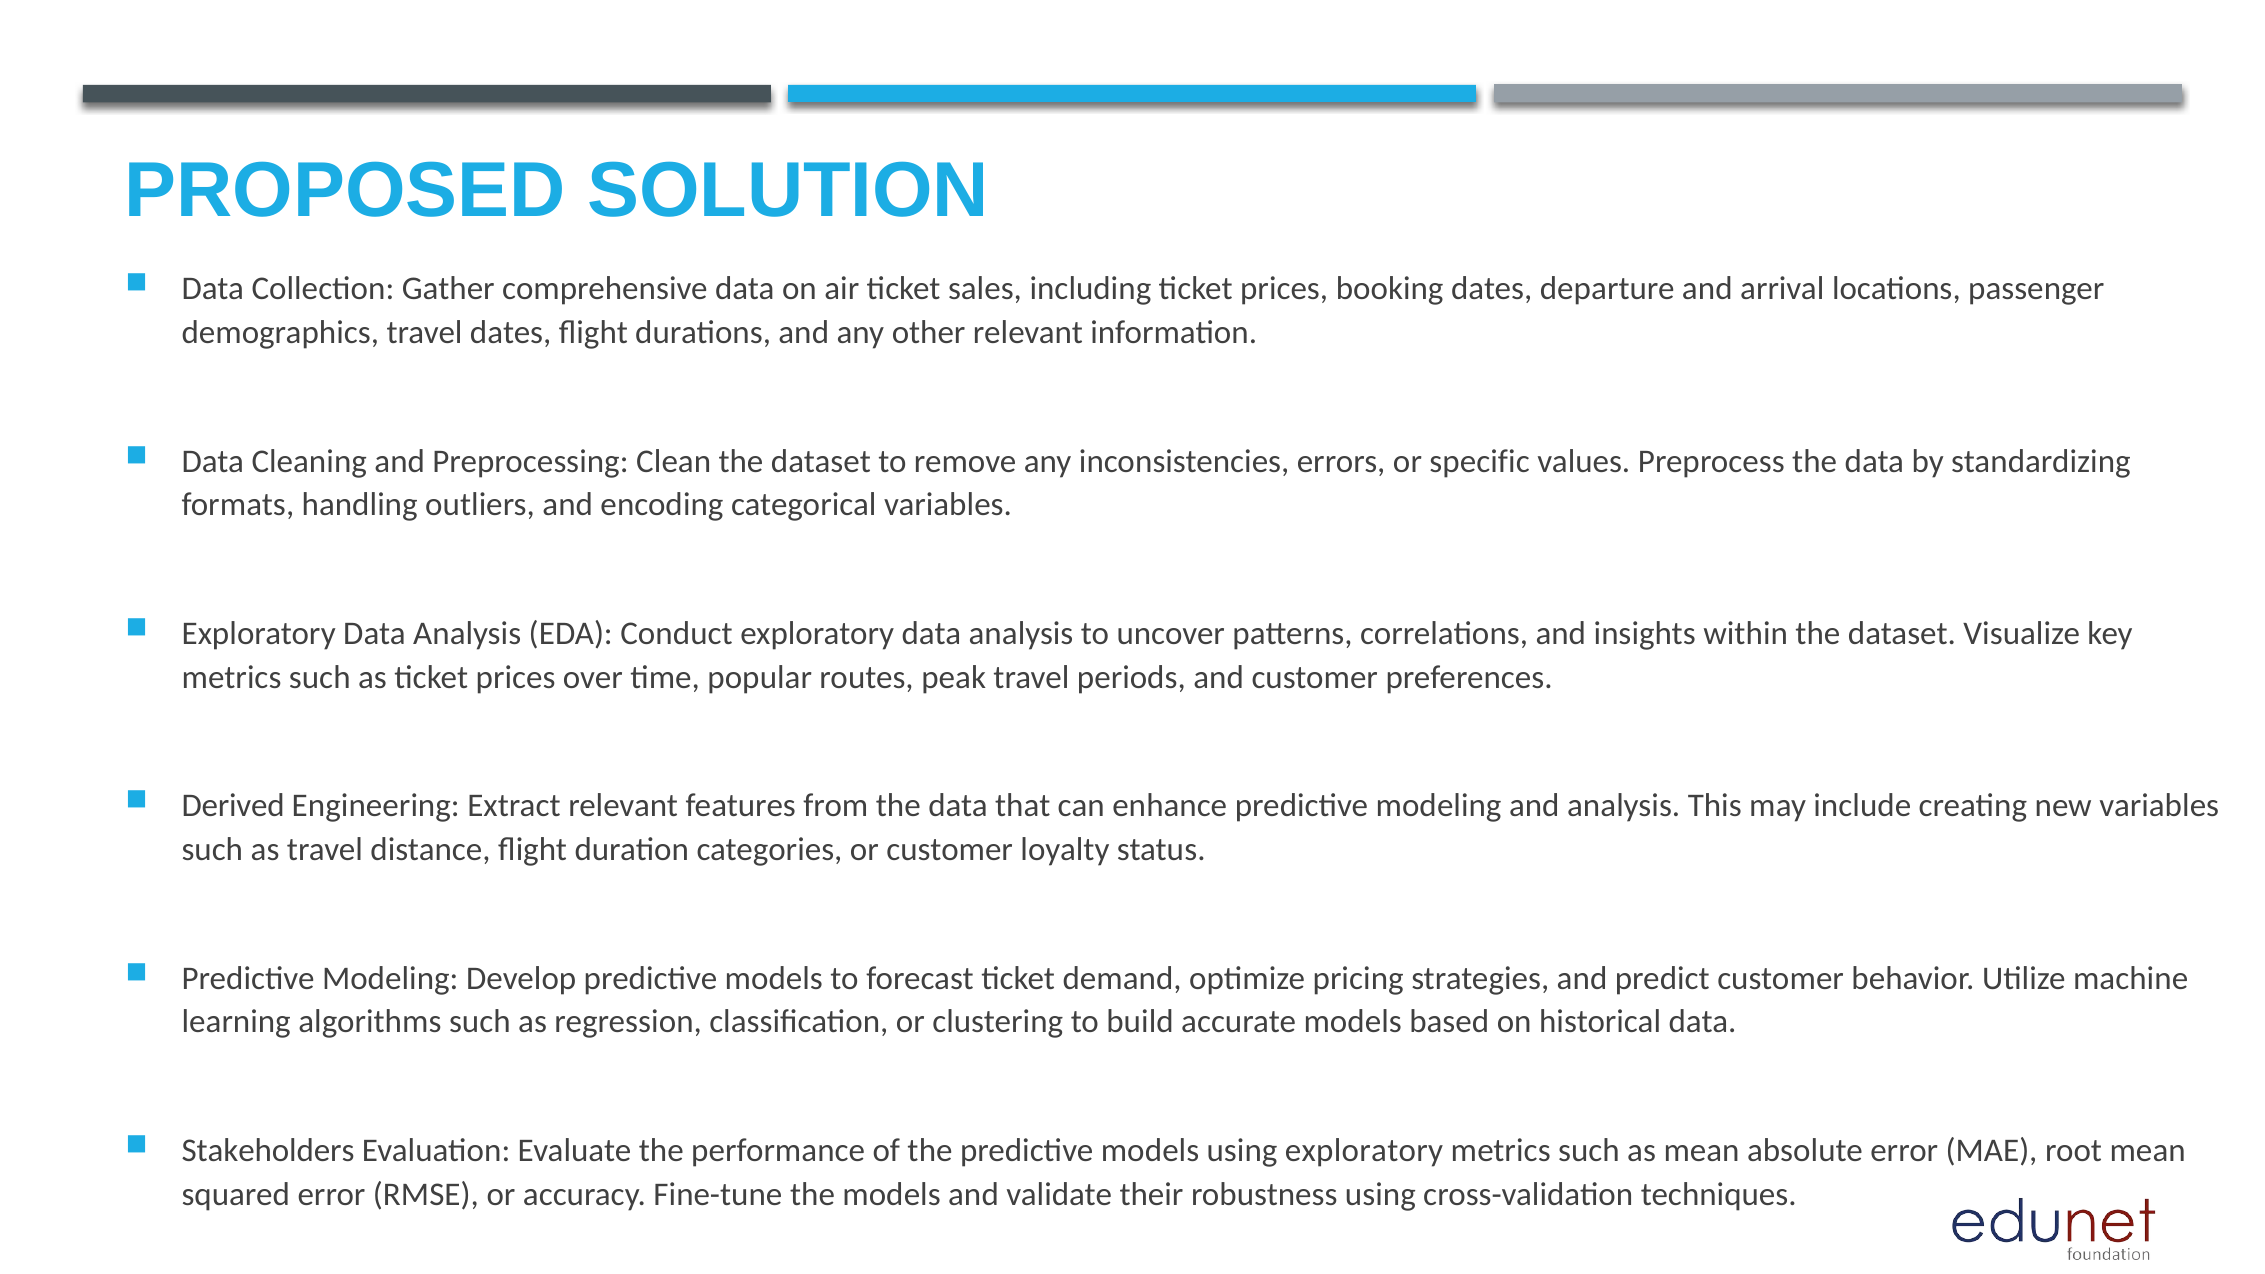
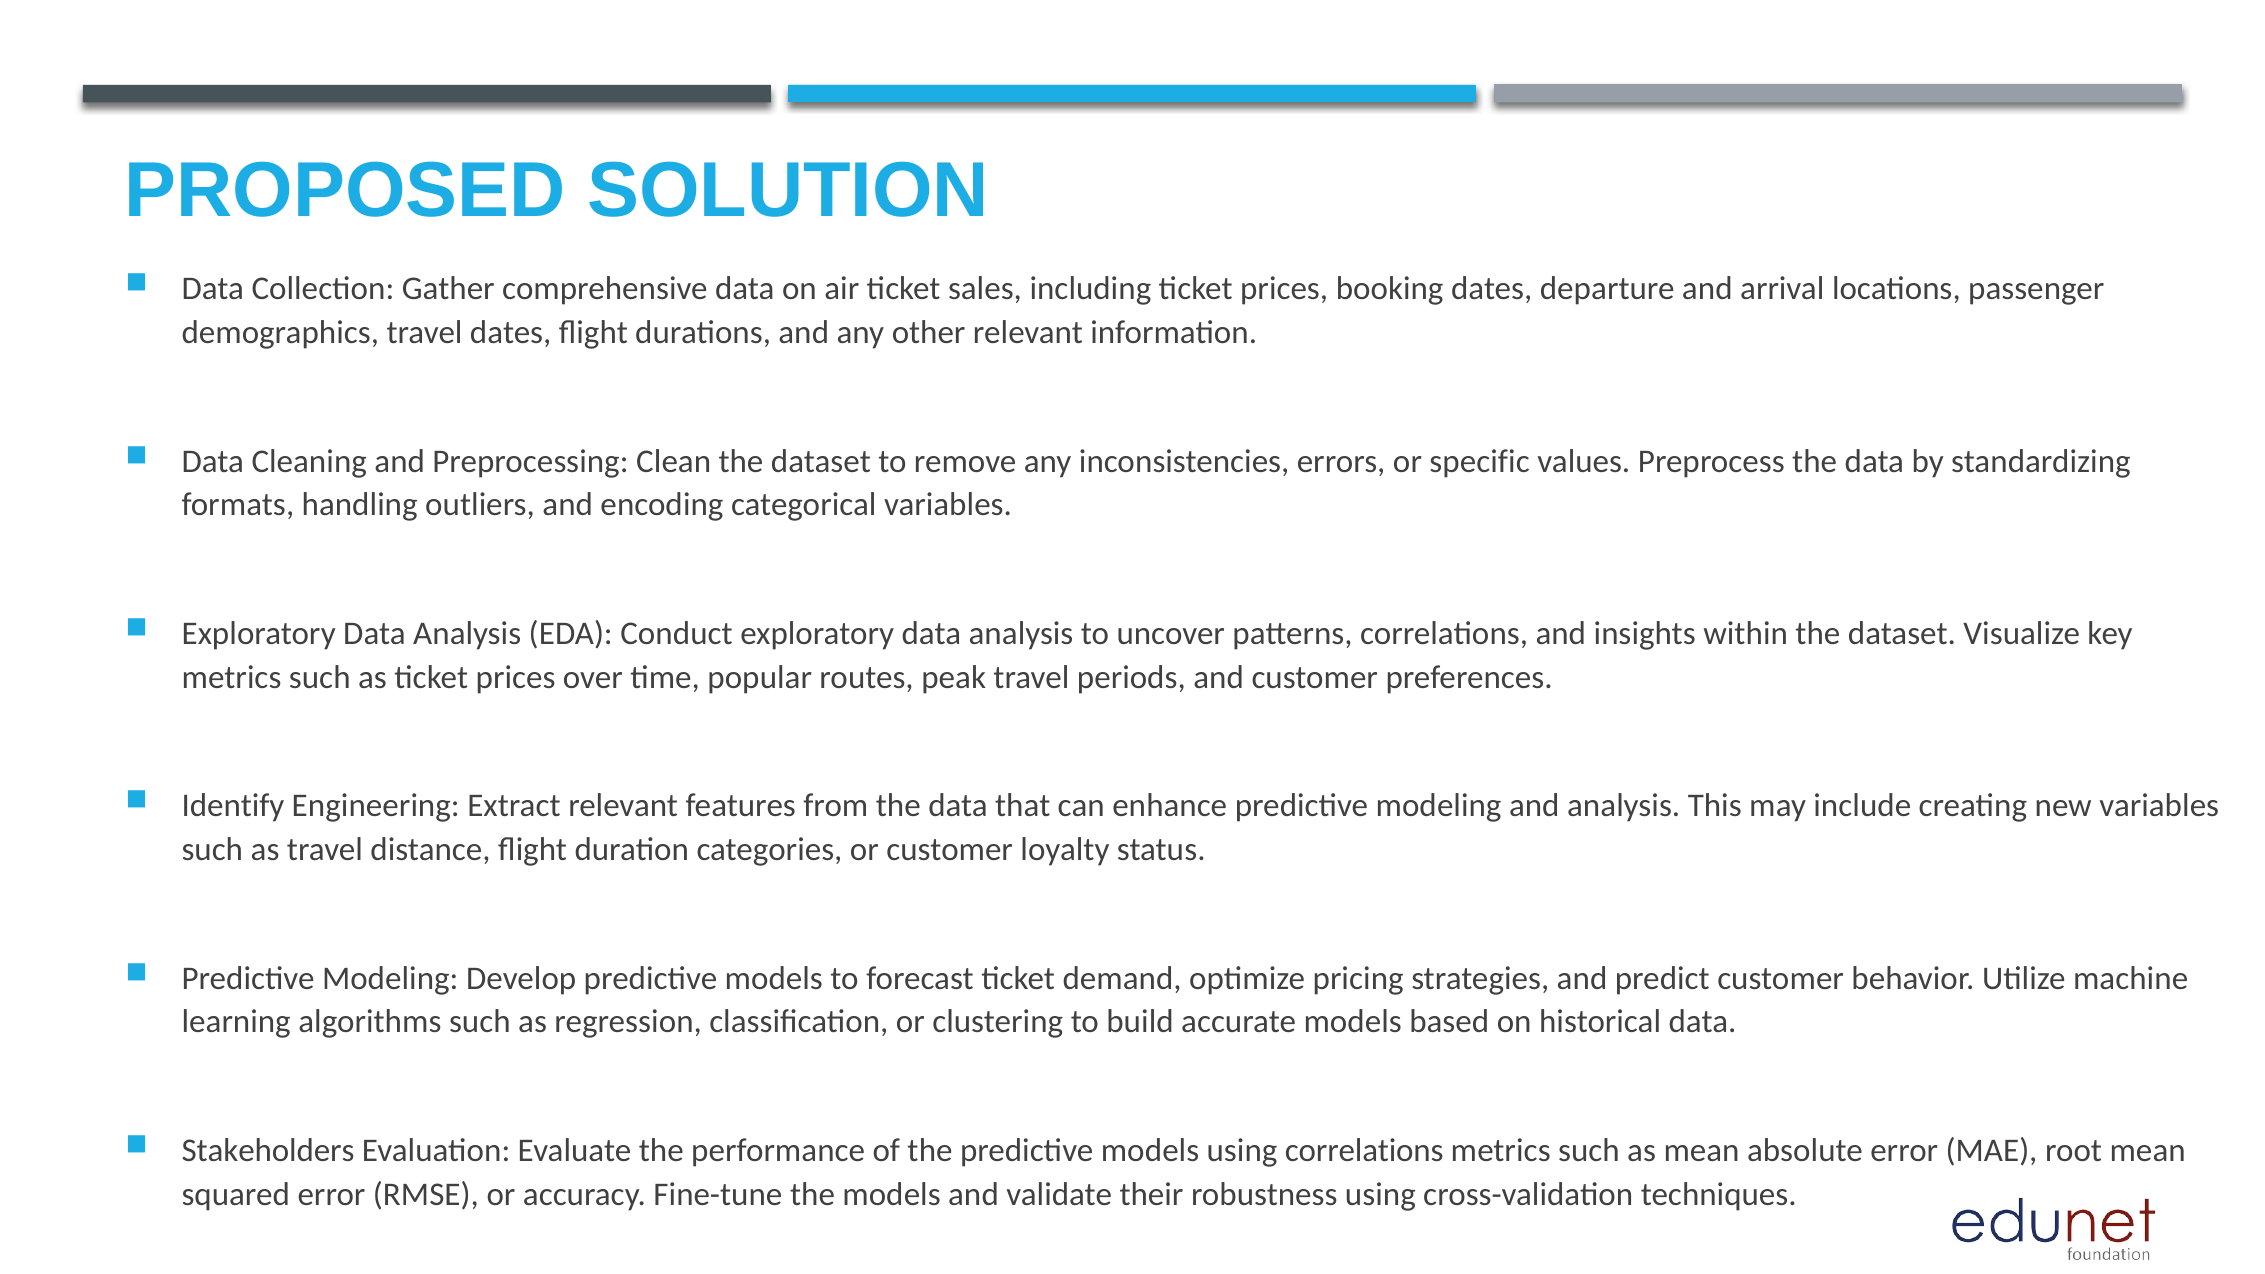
Derived: Derived -> Identify
using exploratory: exploratory -> correlations
